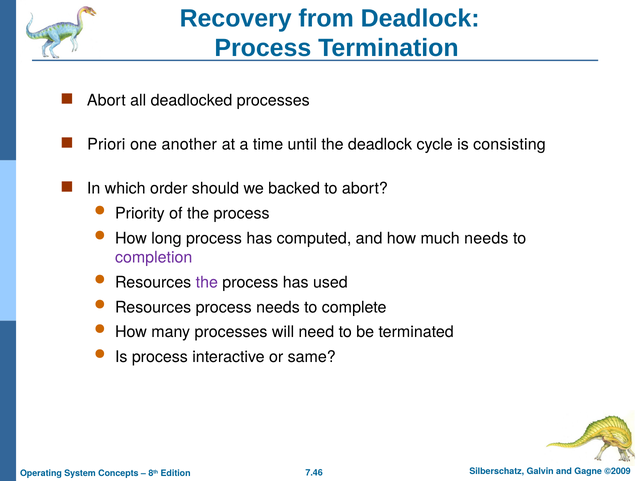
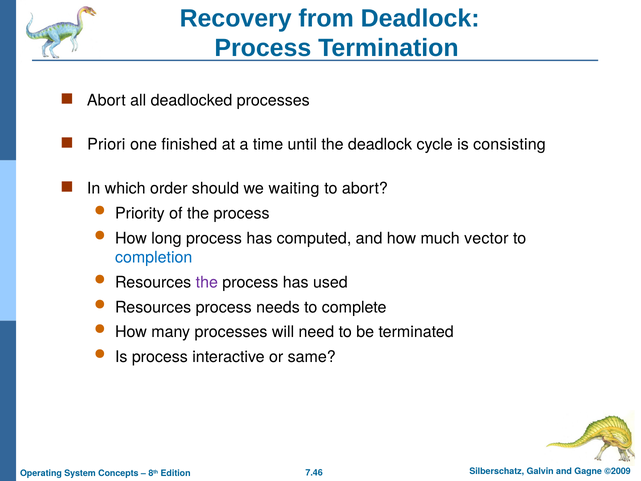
another: another -> finished
backed: backed -> waiting
much needs: needs -> vector
completion colour: purple -> blue
